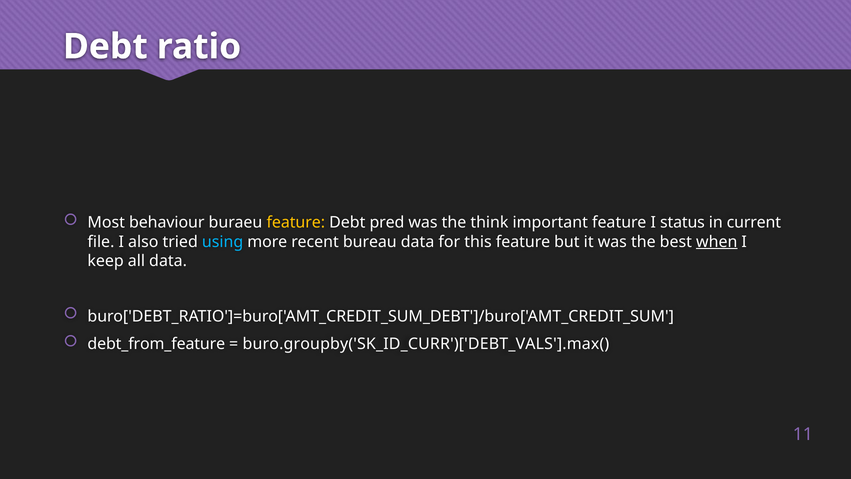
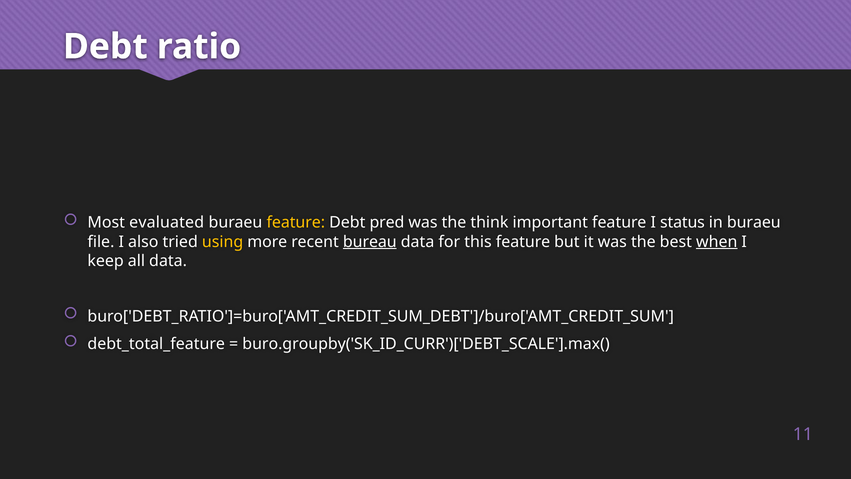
behaviour: behaviour -> evaluated
in current: current -> buraeu
using colour: light blue -> yellow
bureau underline: none -> present
debt_from_feature: debt_from_feature -> debt_total_feature
buro.groupby('SK_ID_CURR')['DEBT_VALS'].max(: buro.groupby('SK_ID_CURR')['DEBT_VALS'].max( -> buro.groupby('SK_ID_CURR')['DEBT_SCALE'].max(
